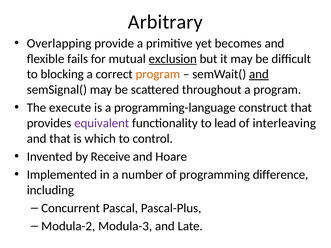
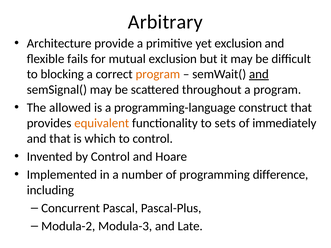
Overlapping: Overlapping -> Architecture
yet becomes: becomes -> exclusion
exclusion at (173, 59) underline: present -> none
execute: execute -> allowed
equivalent colour: purple -> orange
lead: lead -> sets
interleaving: interleaving -> immediately
by Receive: Receive -> Control
